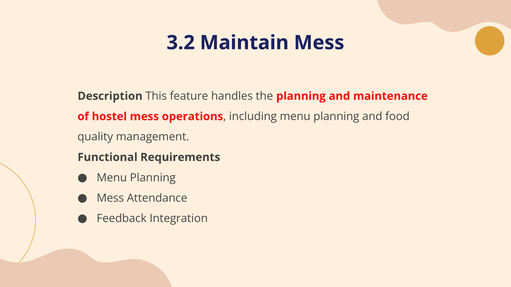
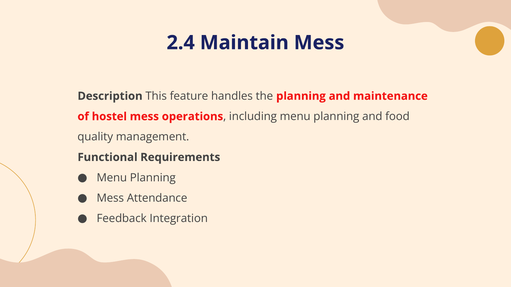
3.2: 3.2 -> 2.4
